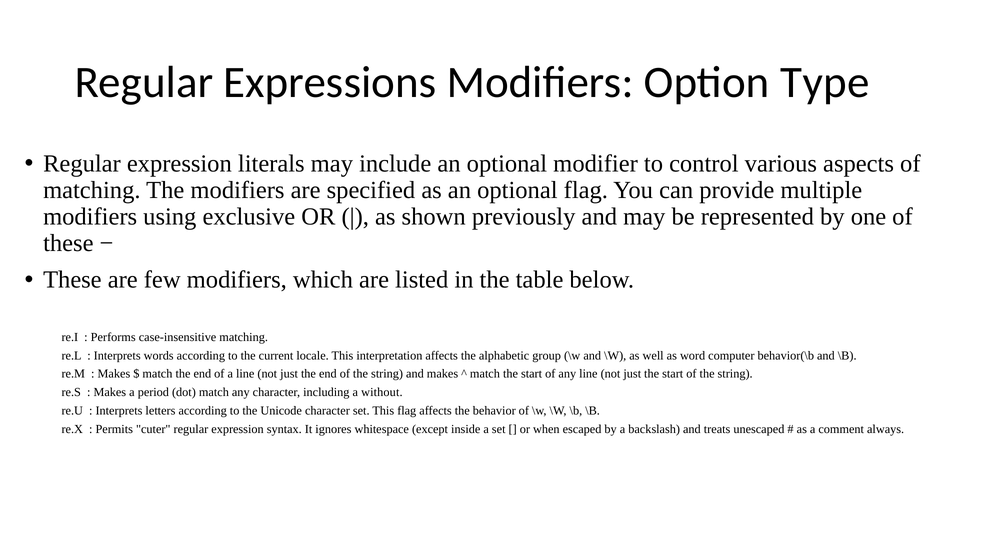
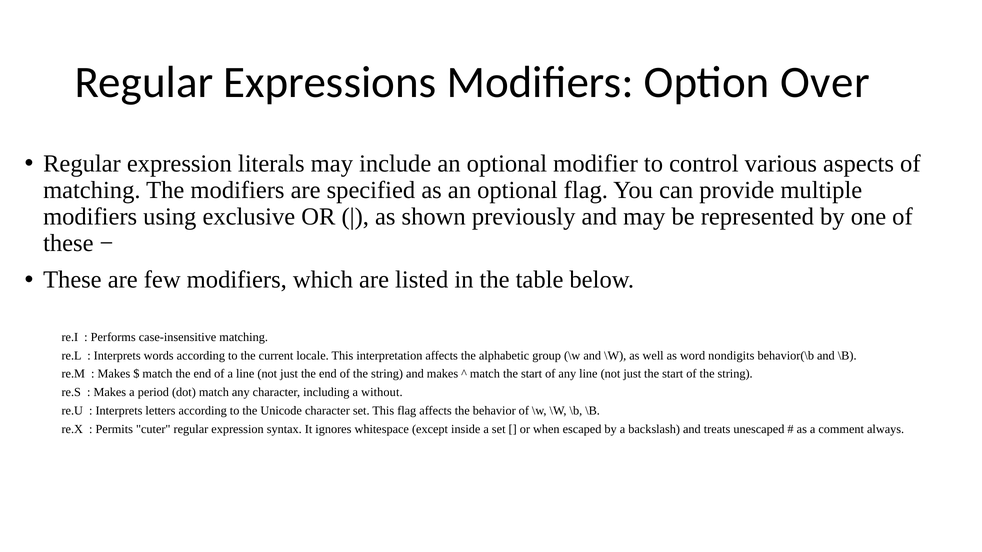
Type: Type -> Over
computer: computer -> nondigits
